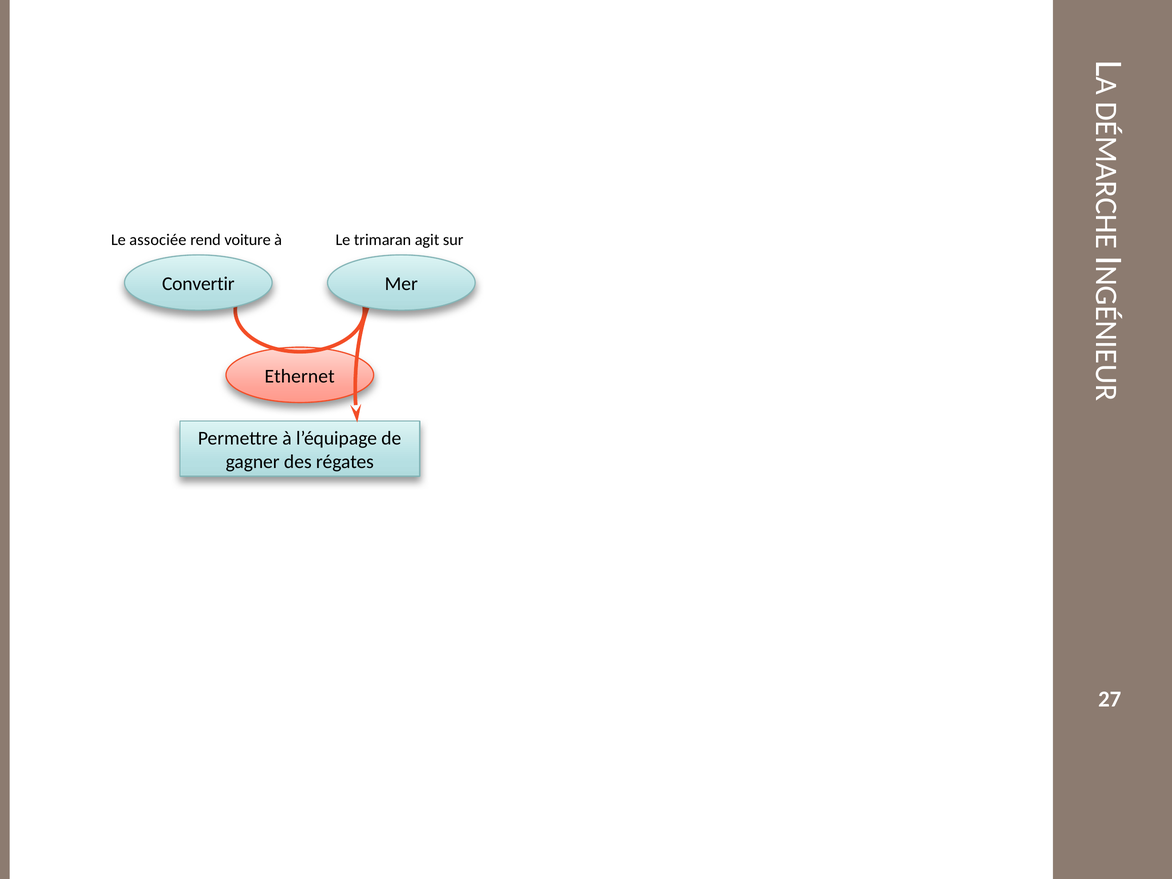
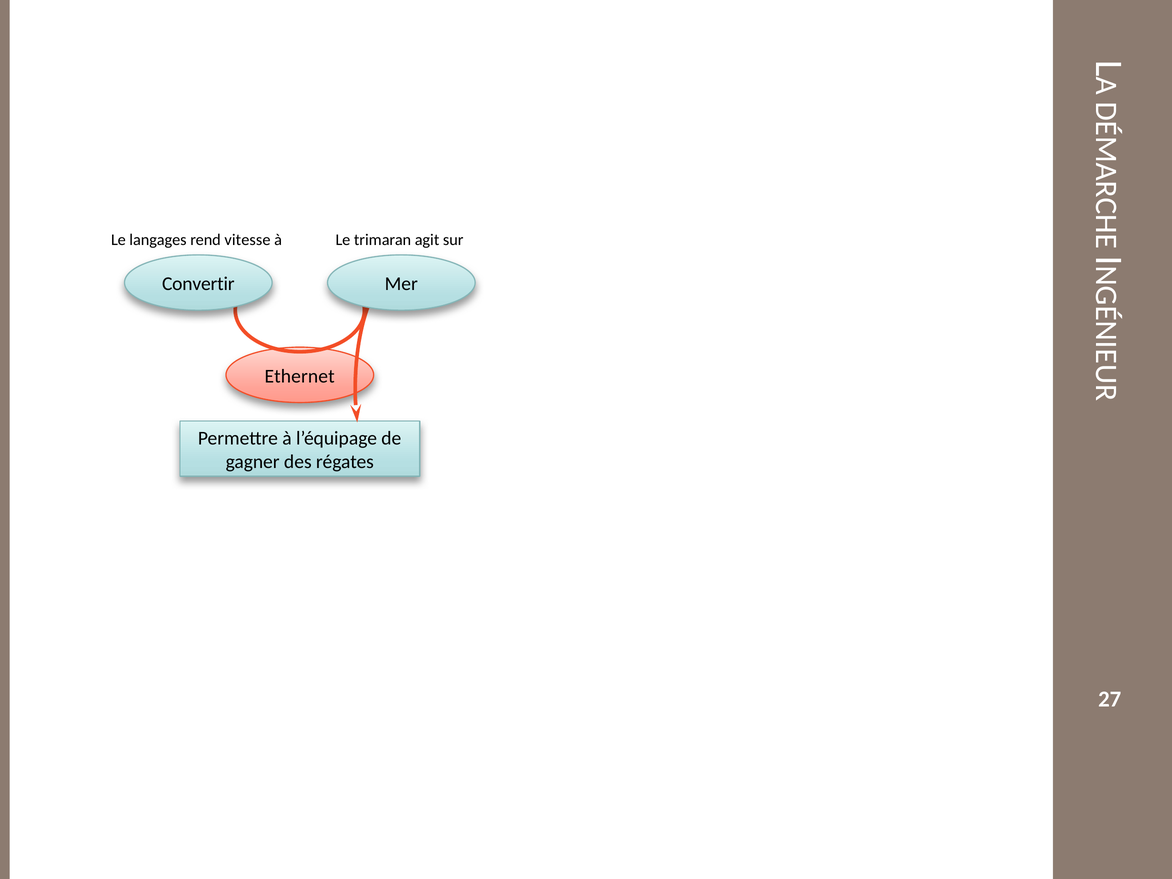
associée: associée -> langages
voiture: voiture -> vitesse
